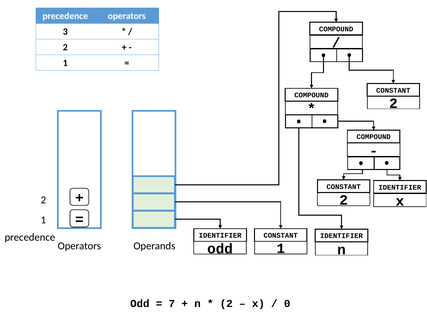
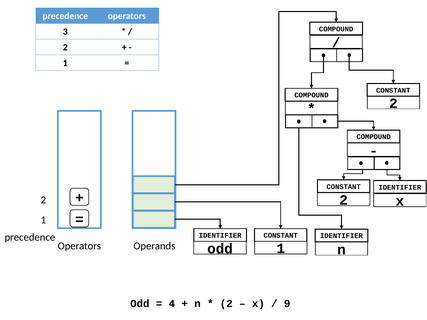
7: 7 -> 4
0: 0 -> 9
